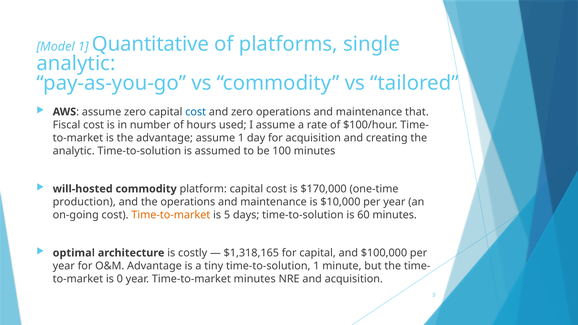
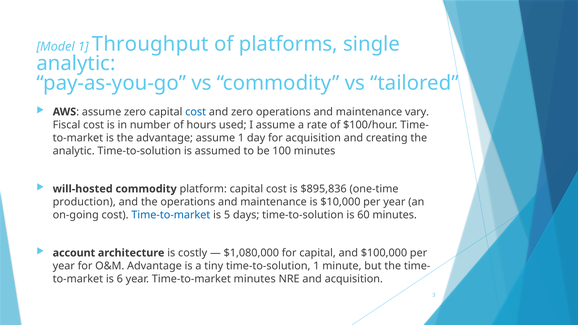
Quantitative: Quantitative -> Throughput
that: that -> vary
$170,000: $170,000 -> $895,836
Time-to-market at (171, 215) colour: orange -> blue
optimal: optimal -> account
$1,318,165: $1,318,165 -> $1,080,000
0: 0 -> 6
